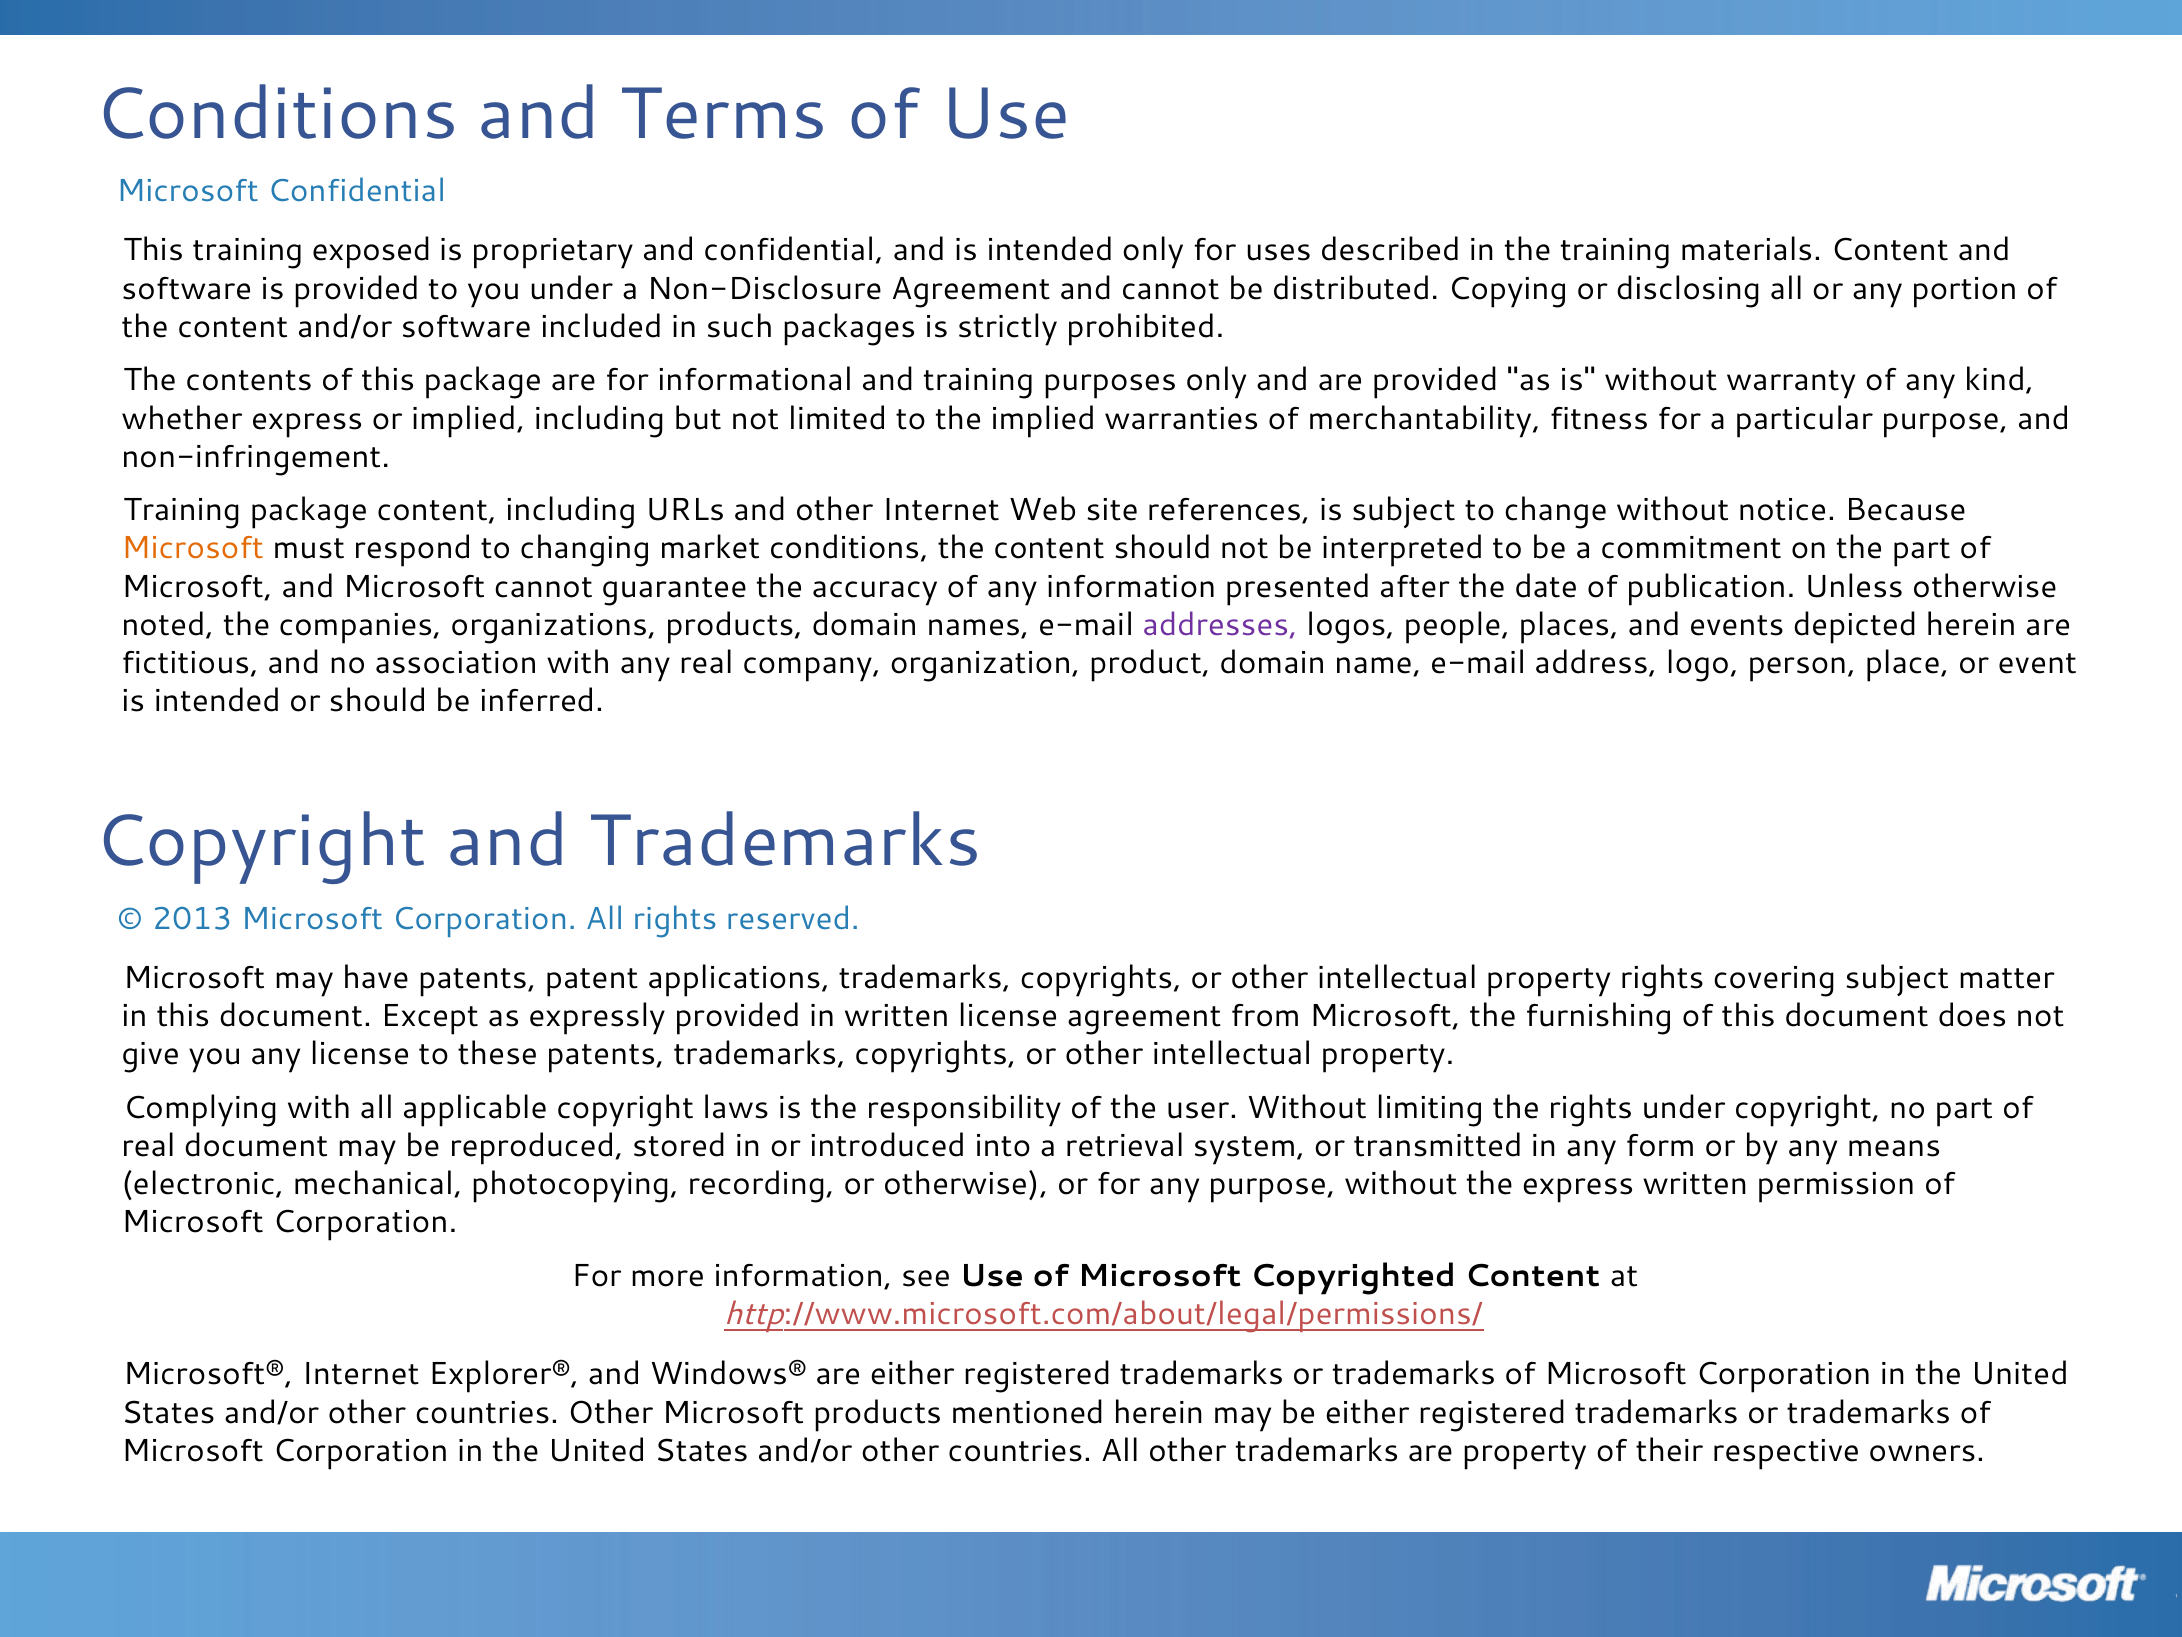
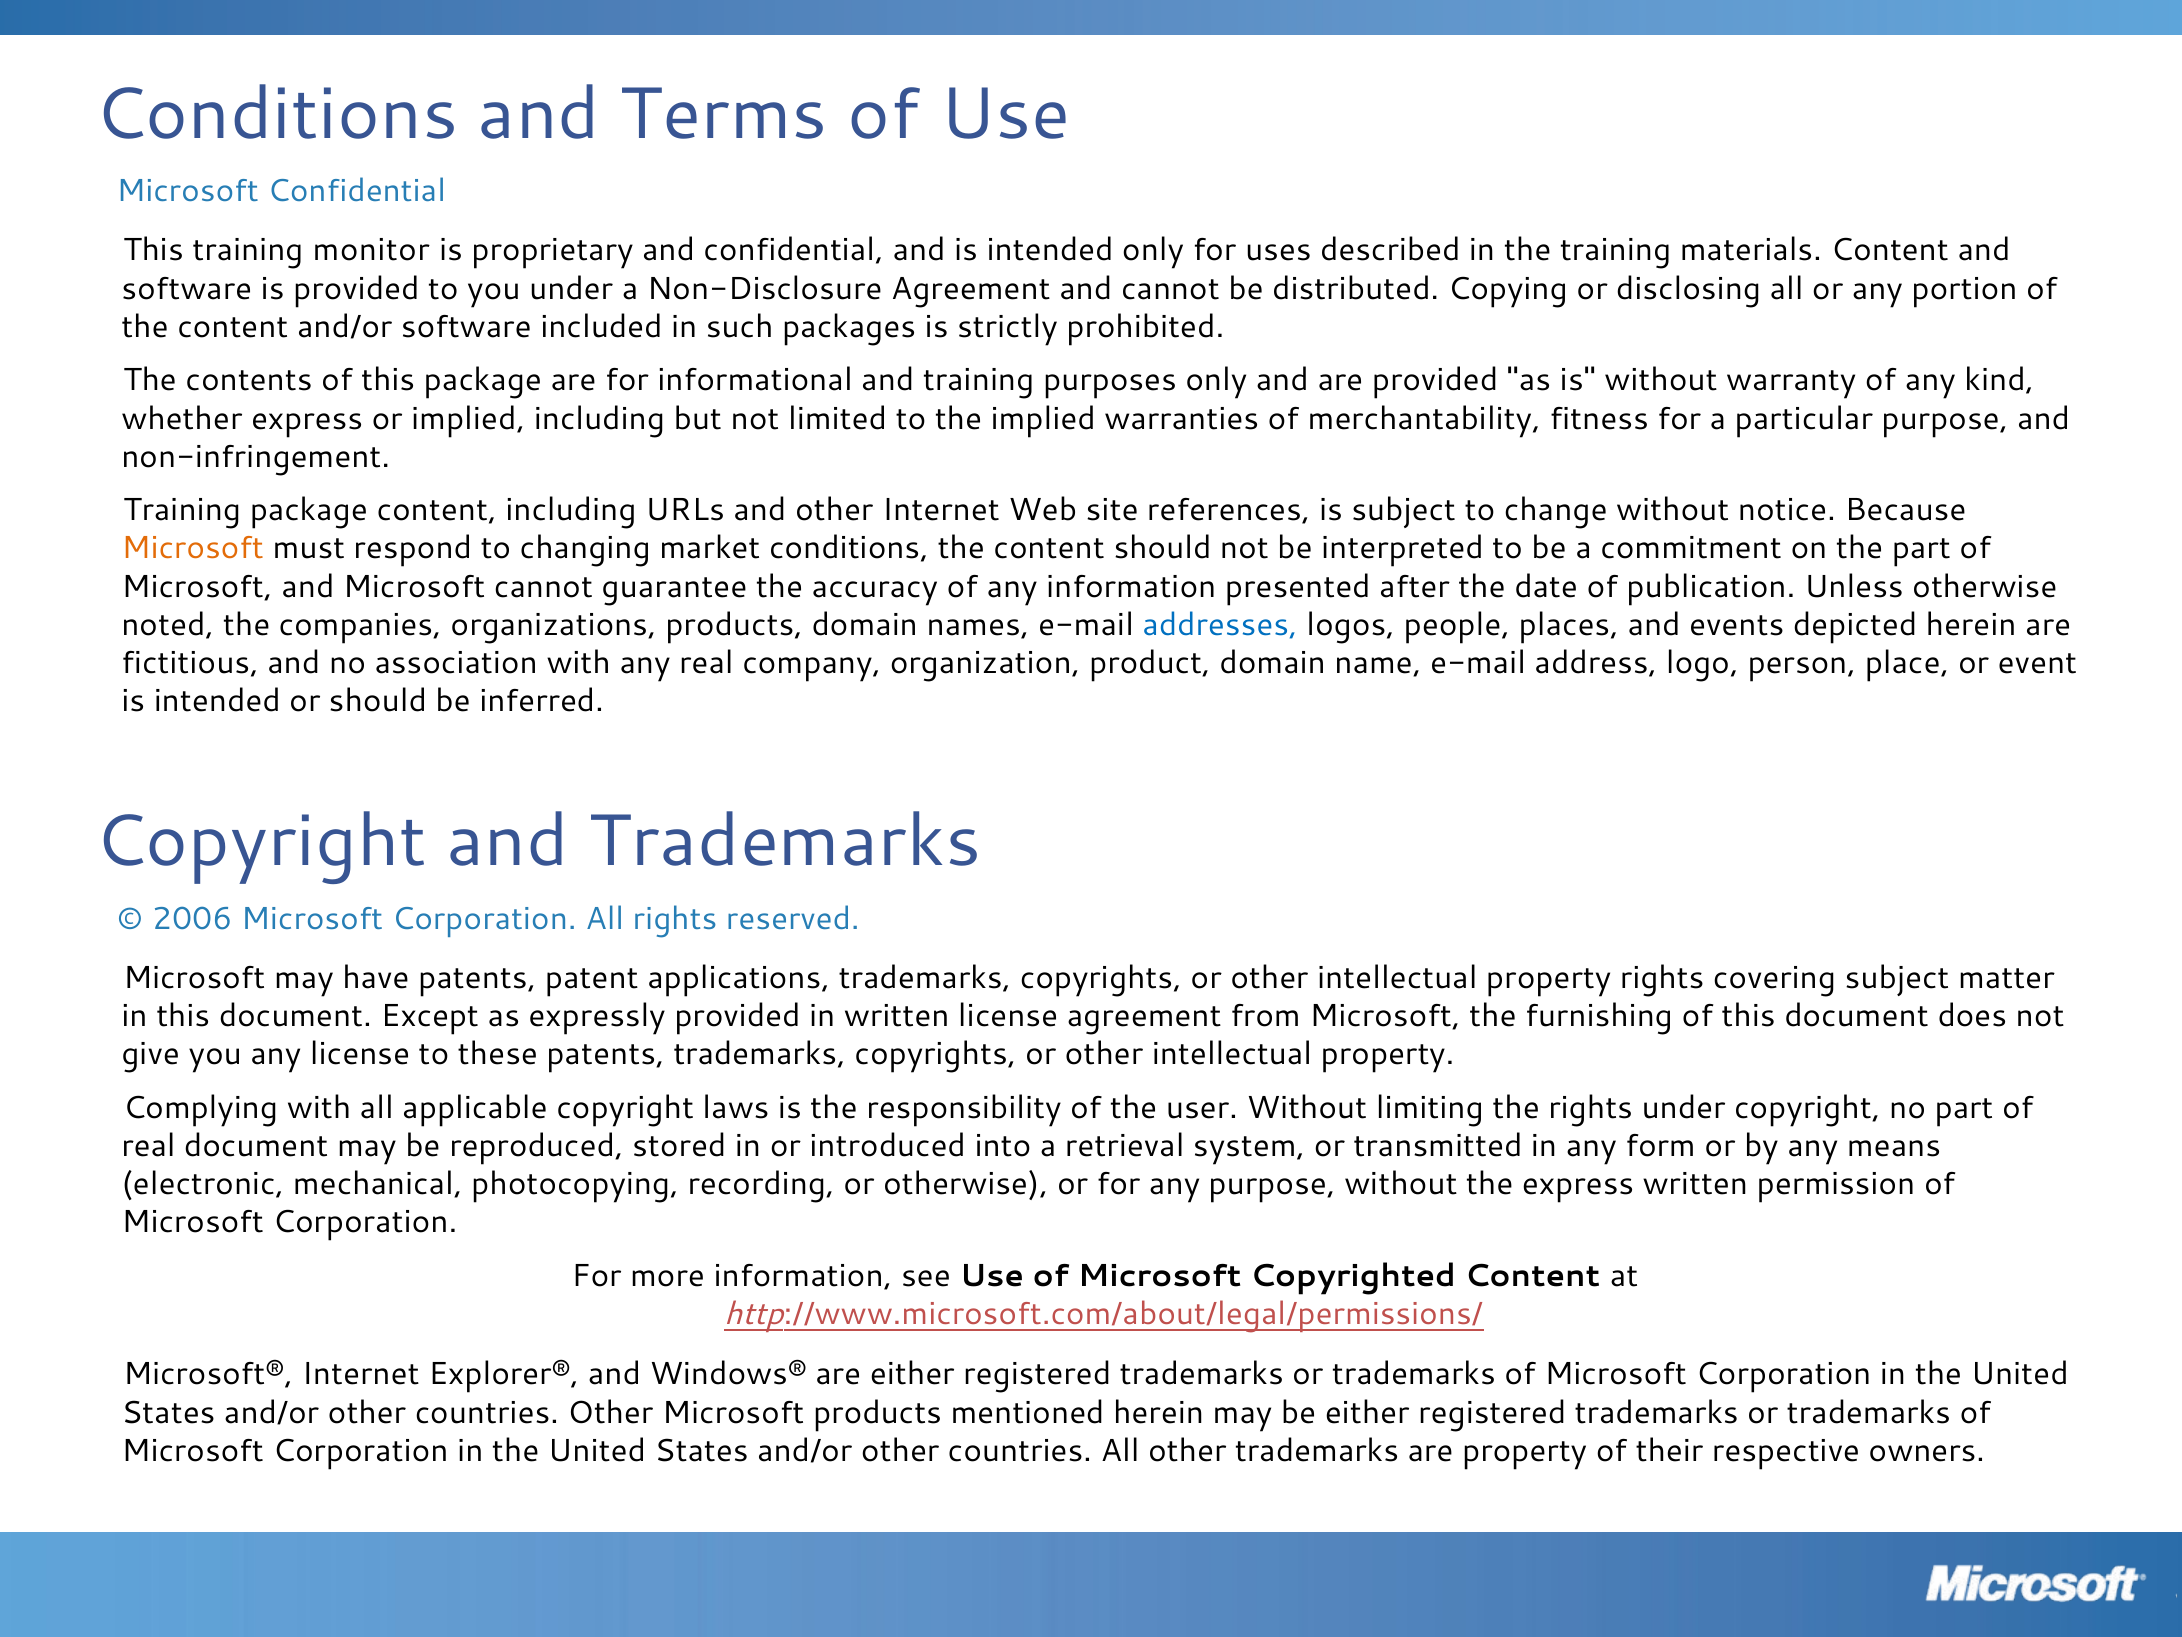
exposed: exposed -> monitor
addresses colour: purple -> blue
2013: 2013 -> 2006
